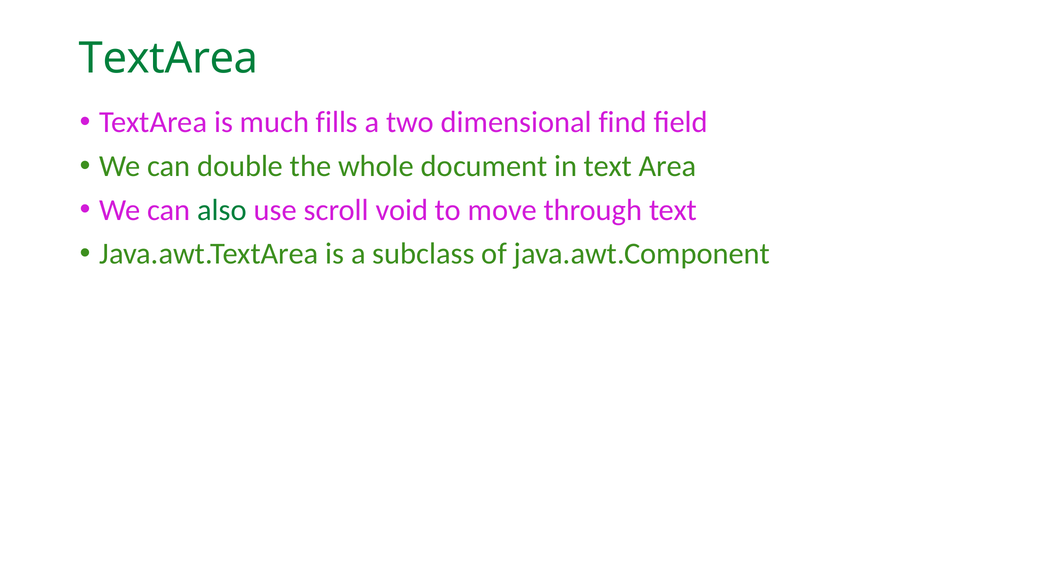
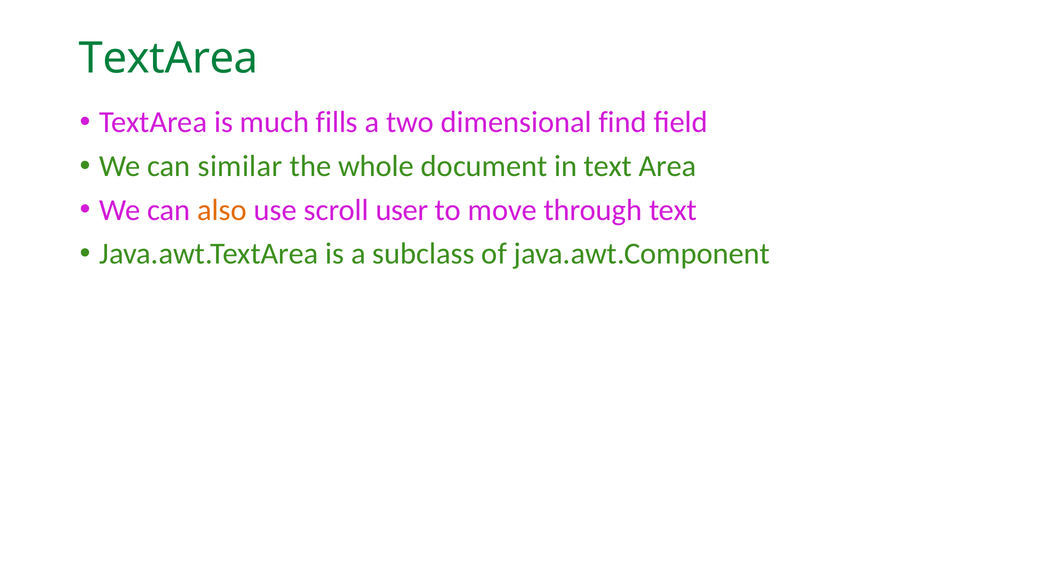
double: double -> similar
also colour: green -> orange
void: void -> user
